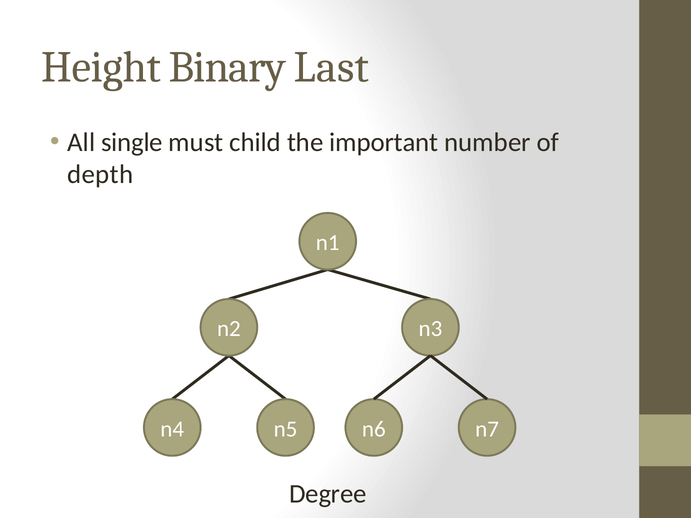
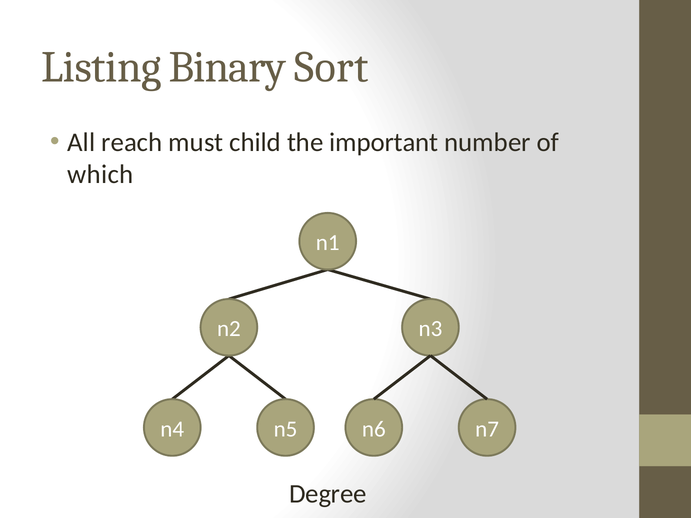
Height: Height -> Listing
Last: Last -> Sort
single: single -> reach
depth: depth -> which
